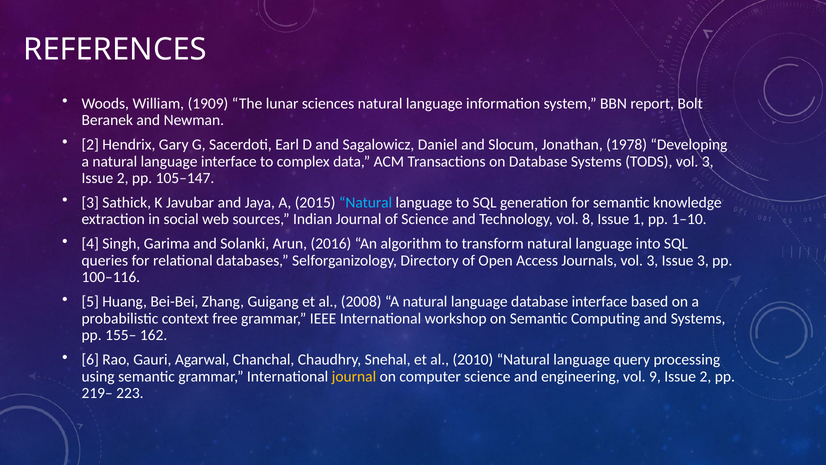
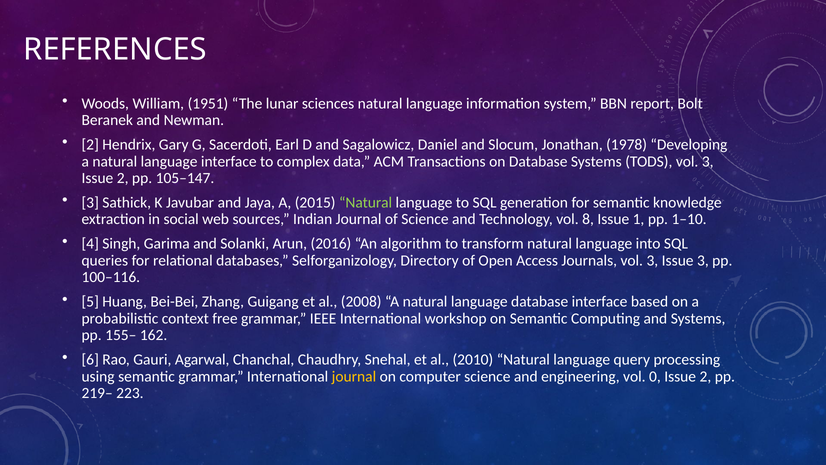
1909: 1909 -> 1951
Natural at (366, 202) colour: light blue -> light green
9: 9 -> 0
